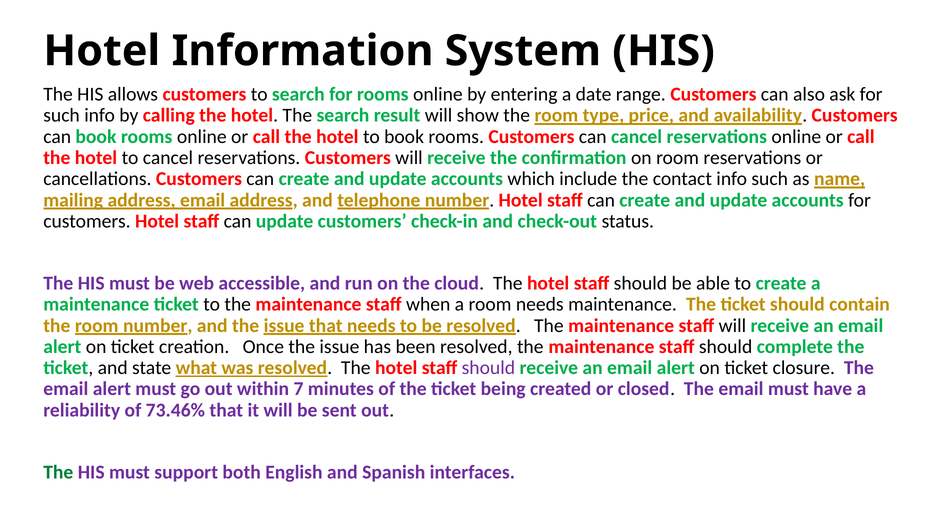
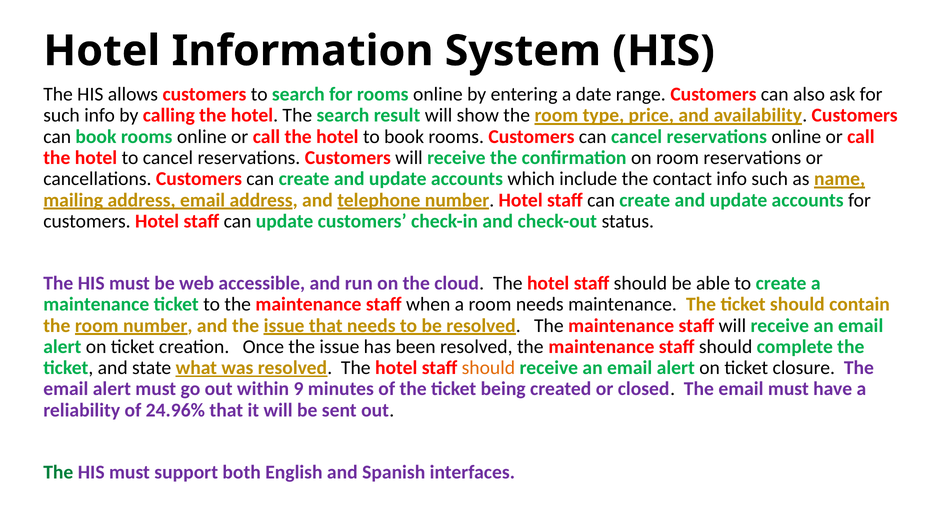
should at (488, 368) colour: purple -> orange
7: 7 -> 9
73.46%: 73.46% -> 24.96%
